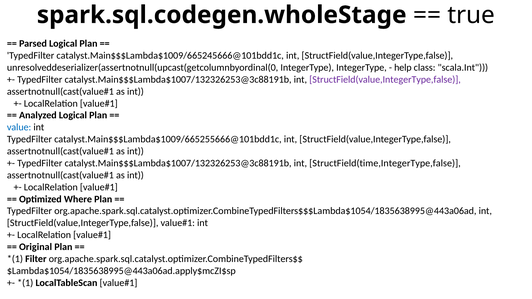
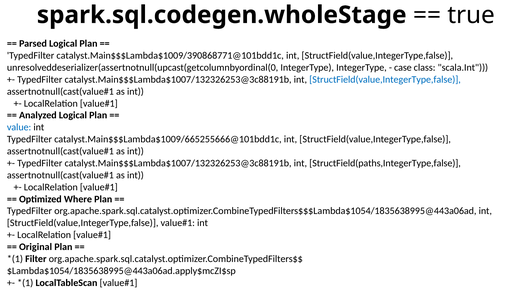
catalyst.Main$$$Lambda$1009/665245666@101bdd1c: catalyst.Main$$$Lambda$1009/665245666@101bdd1c -> catalyst.Main$$$Lambda$1009/390868771@101bdd1c
help: help -> case
StructField(value,IntegerType,false at (385, 80) colour: purple -> blue
StructField(time,IntegerType,false: StructField(time,IntegerType,false -> StructField(paths,IntegerType,false
